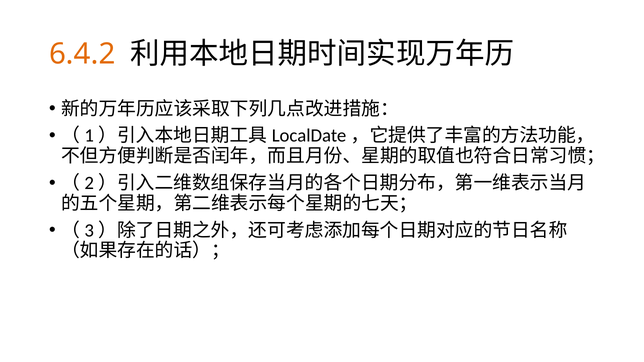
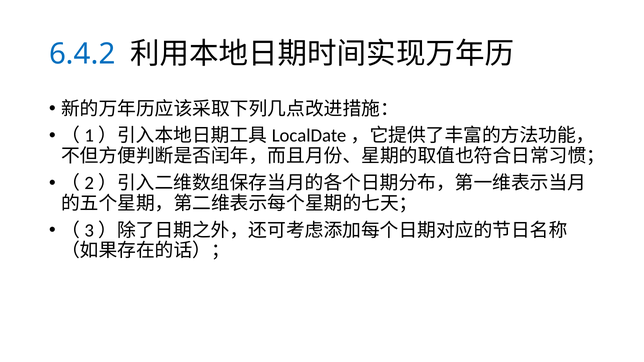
6.4.2 colour: orange -> blue
